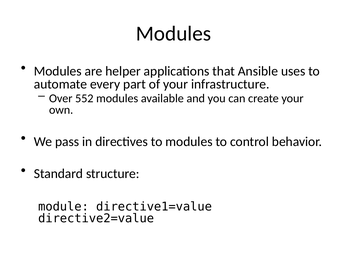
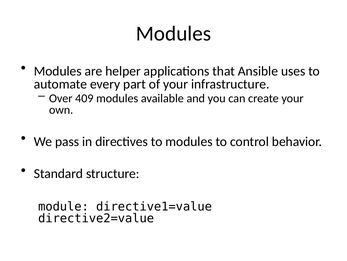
552: 552 -> 409
